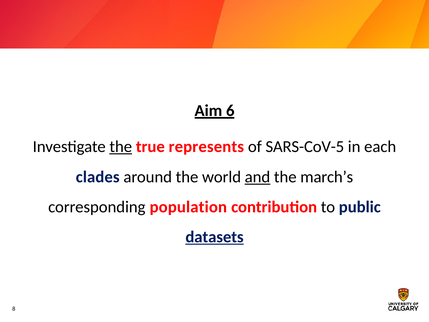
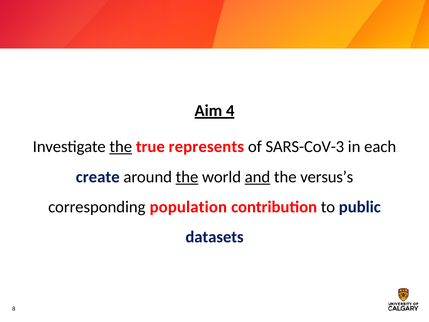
6: 6 -> 4
SARS-CoV-5: SARS-CoV-5 -> SARS-CoV-3
clades: clades -> create
the at (187, 177) underline: none -> present
march’s: march’s -> versus’s
datasets underline: present -> none
